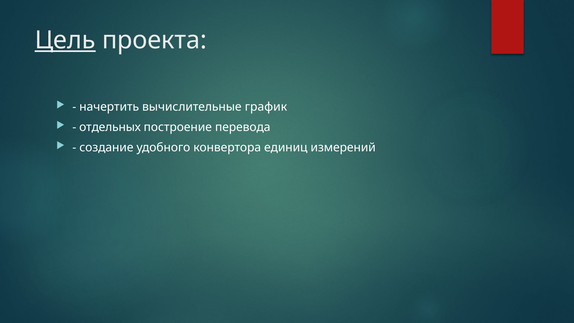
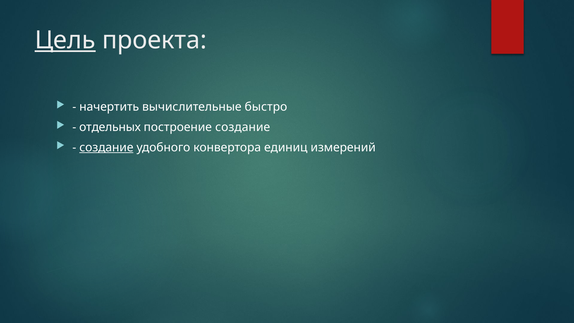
график: график -> быстро
построение перевода: перевода -> создание
создание at (106, 148) underline: none -> present
